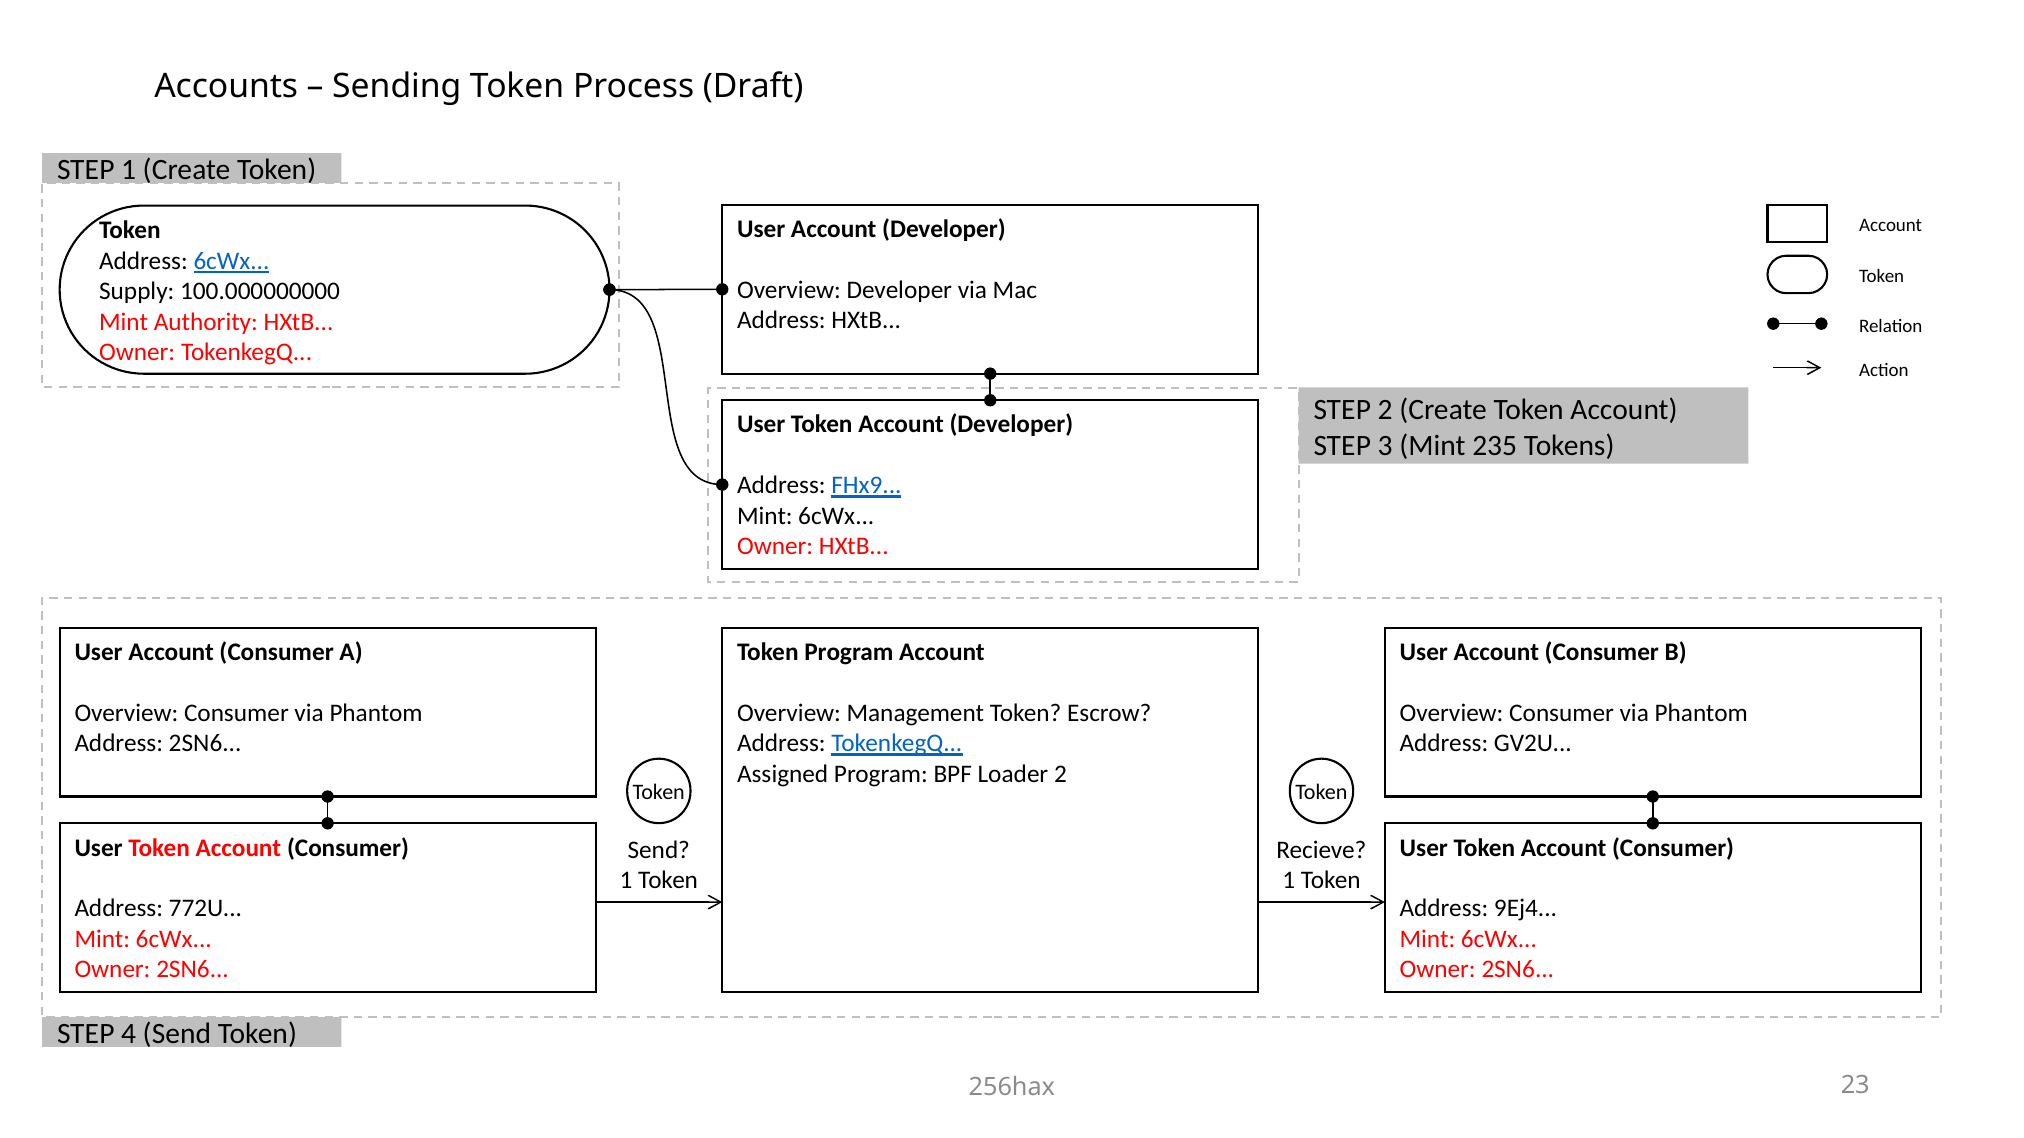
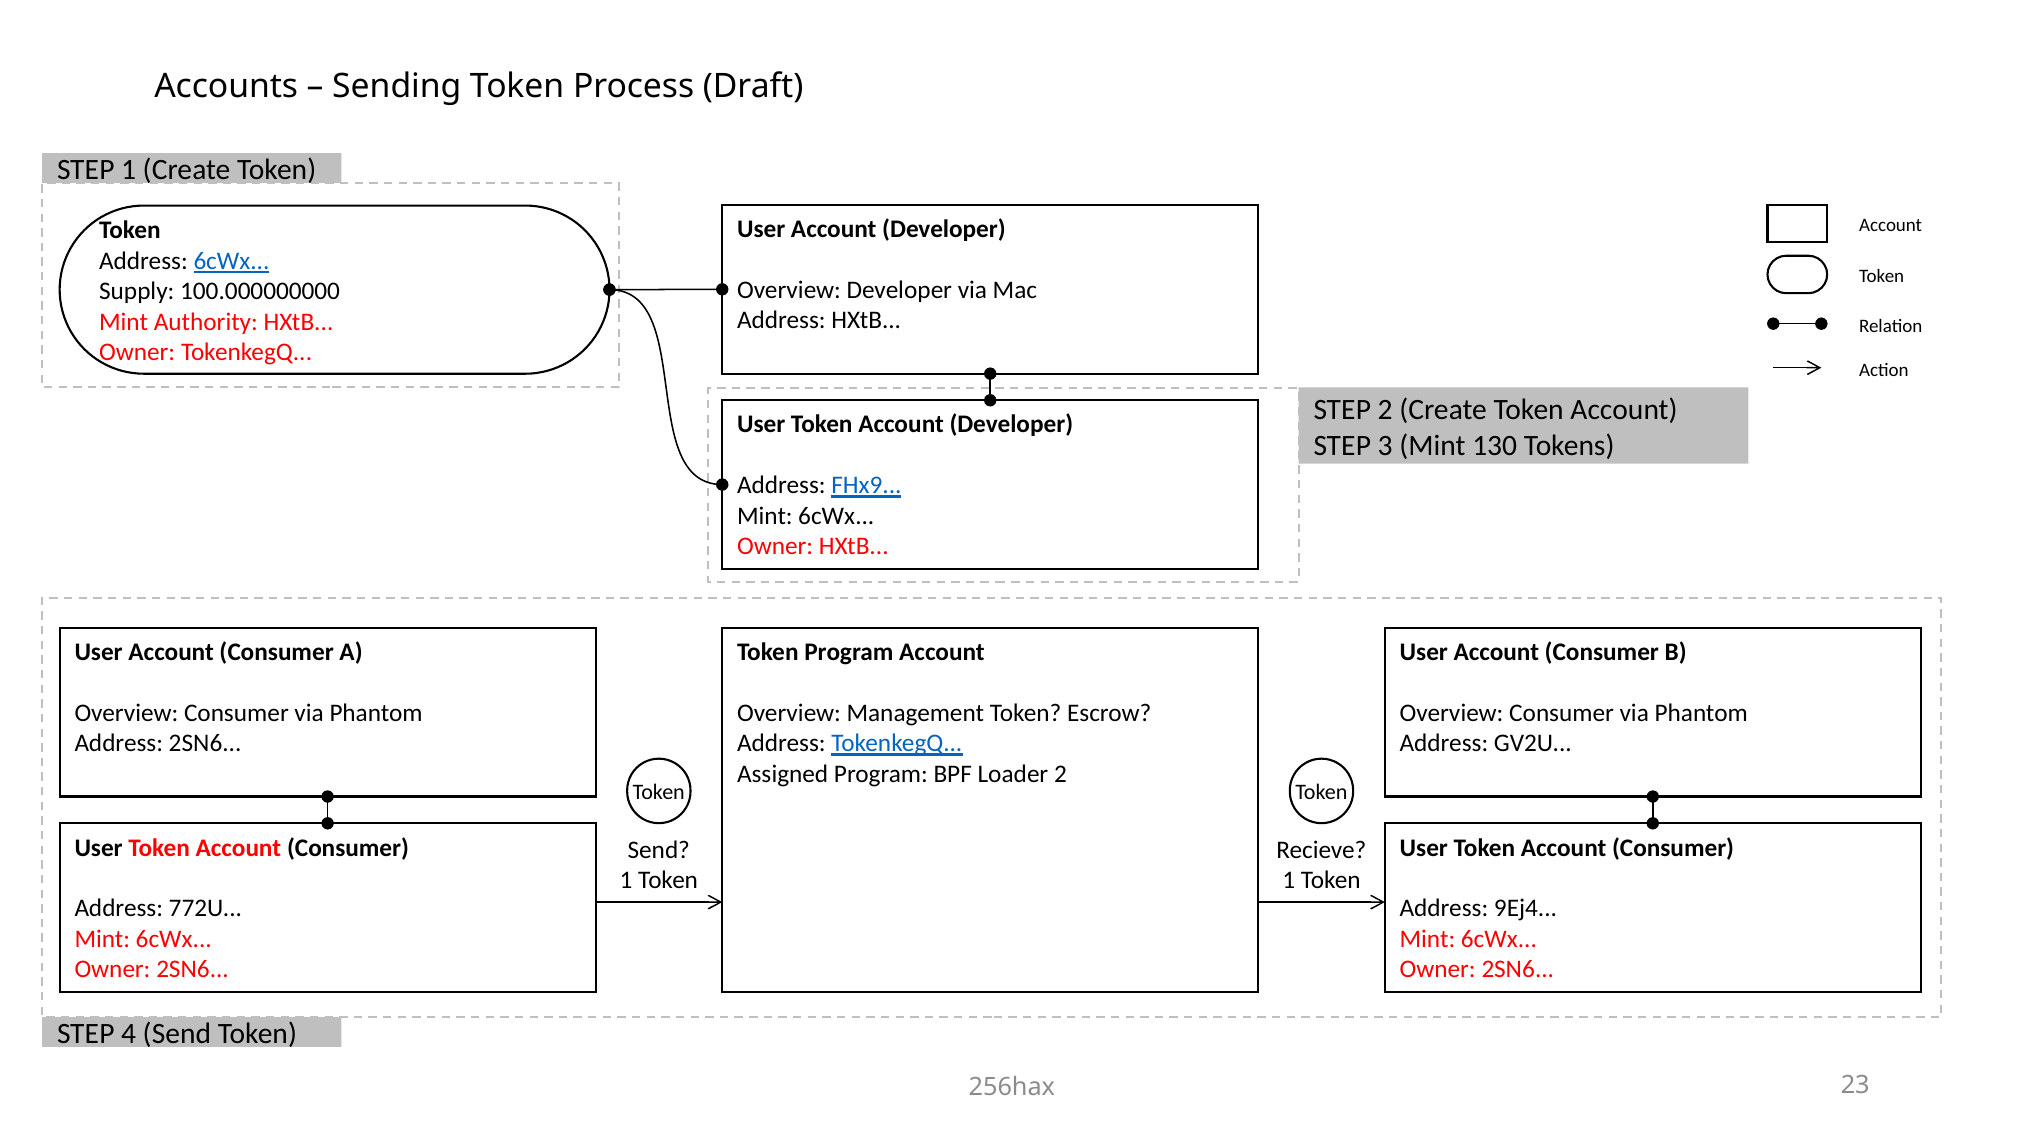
235: 235 -> 130
